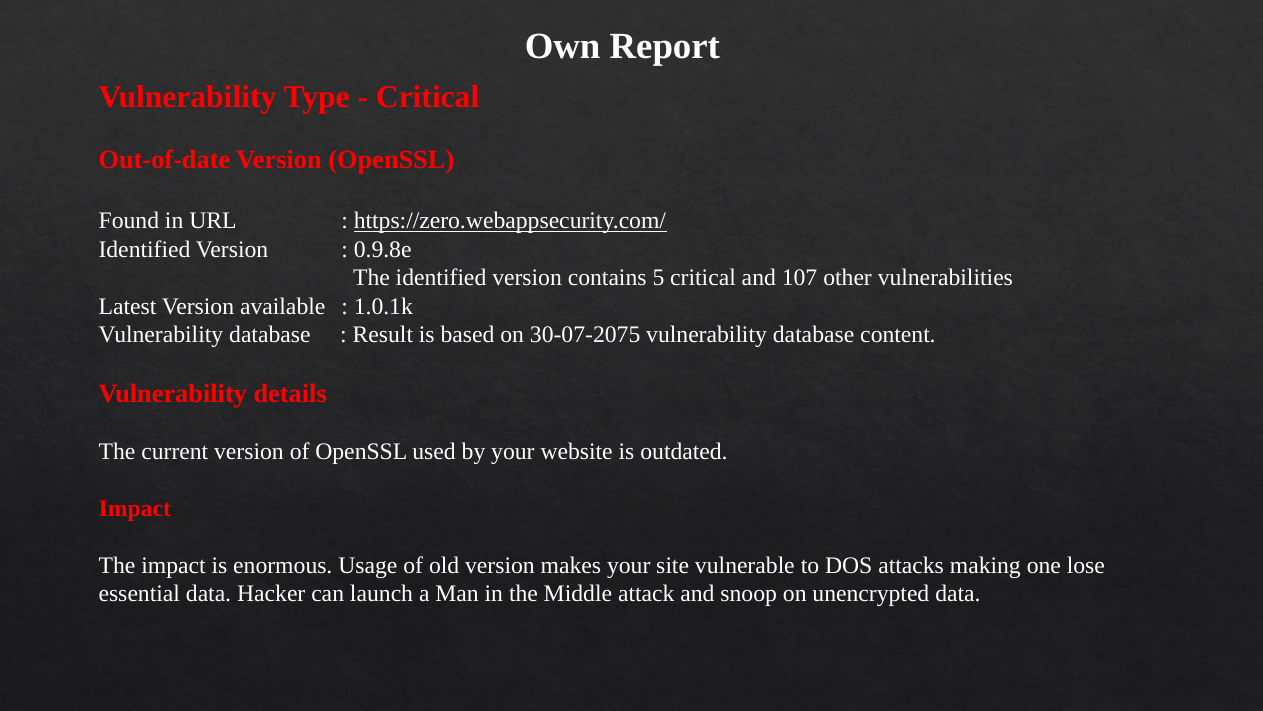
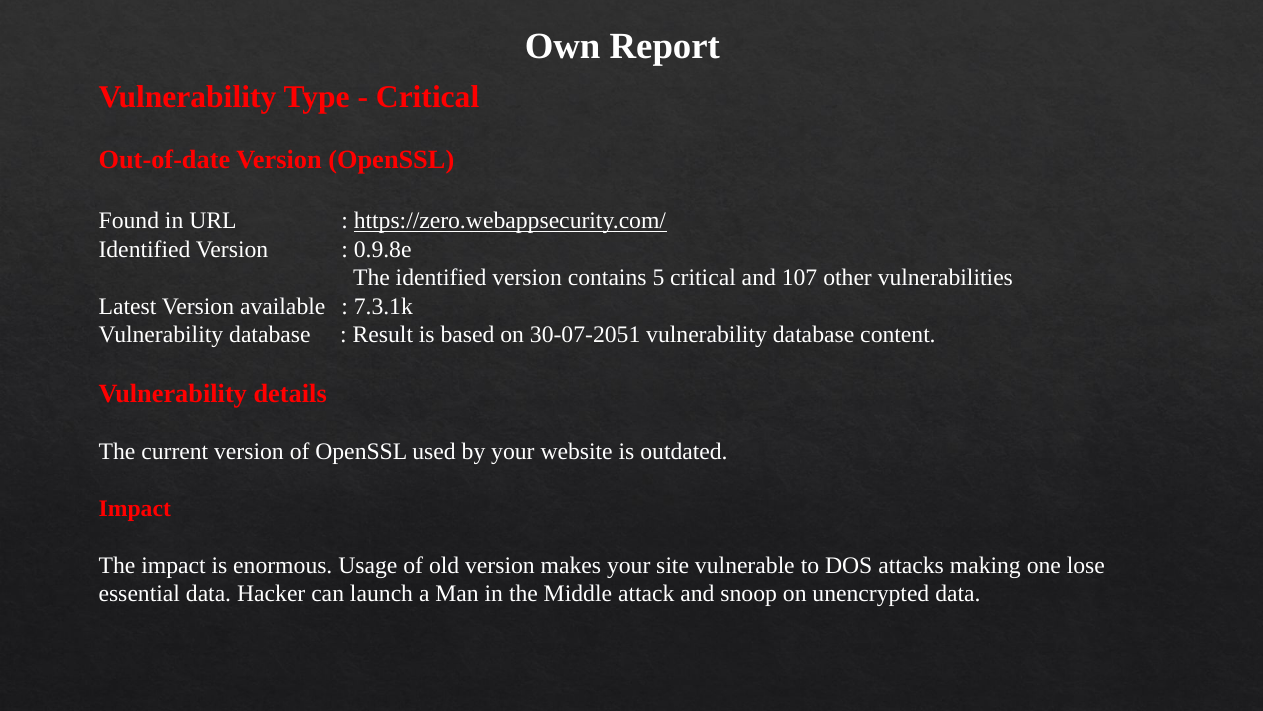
1.0.1k: 1.0.1k -> 7.3.1k
30-07-2075: 30-07-2075 -> 30-07-2051
